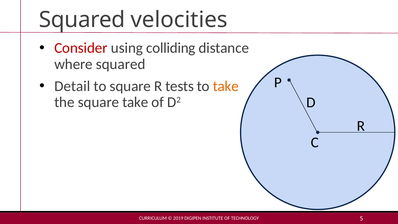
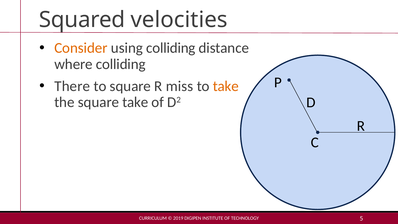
Consider colour: red -> orange
where squared: squared -> colliding
Detail: Detail -> There
tests: tests -> miss
